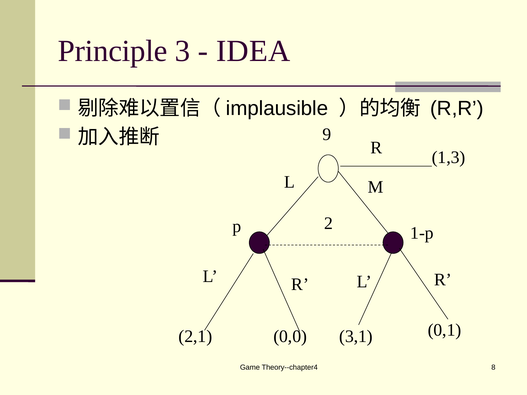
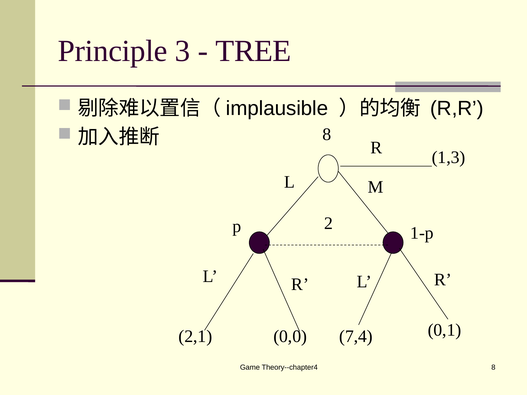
IDEA: IDEA -> TREE
9 at (327, 135): 9 -> 8
3,1: 3,1 -> 7,4
